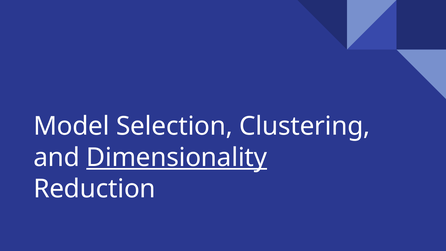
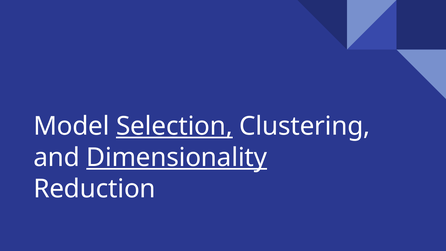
Selection underline: none -> present
